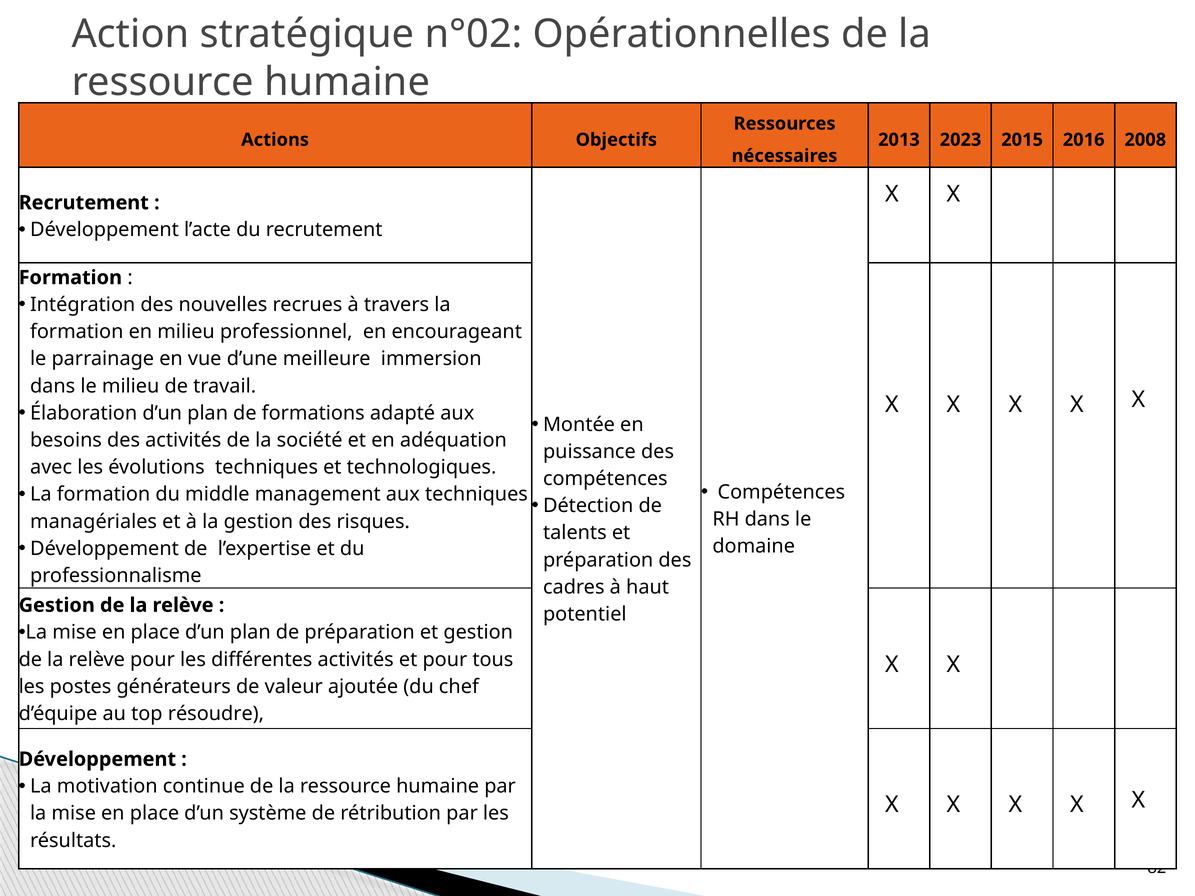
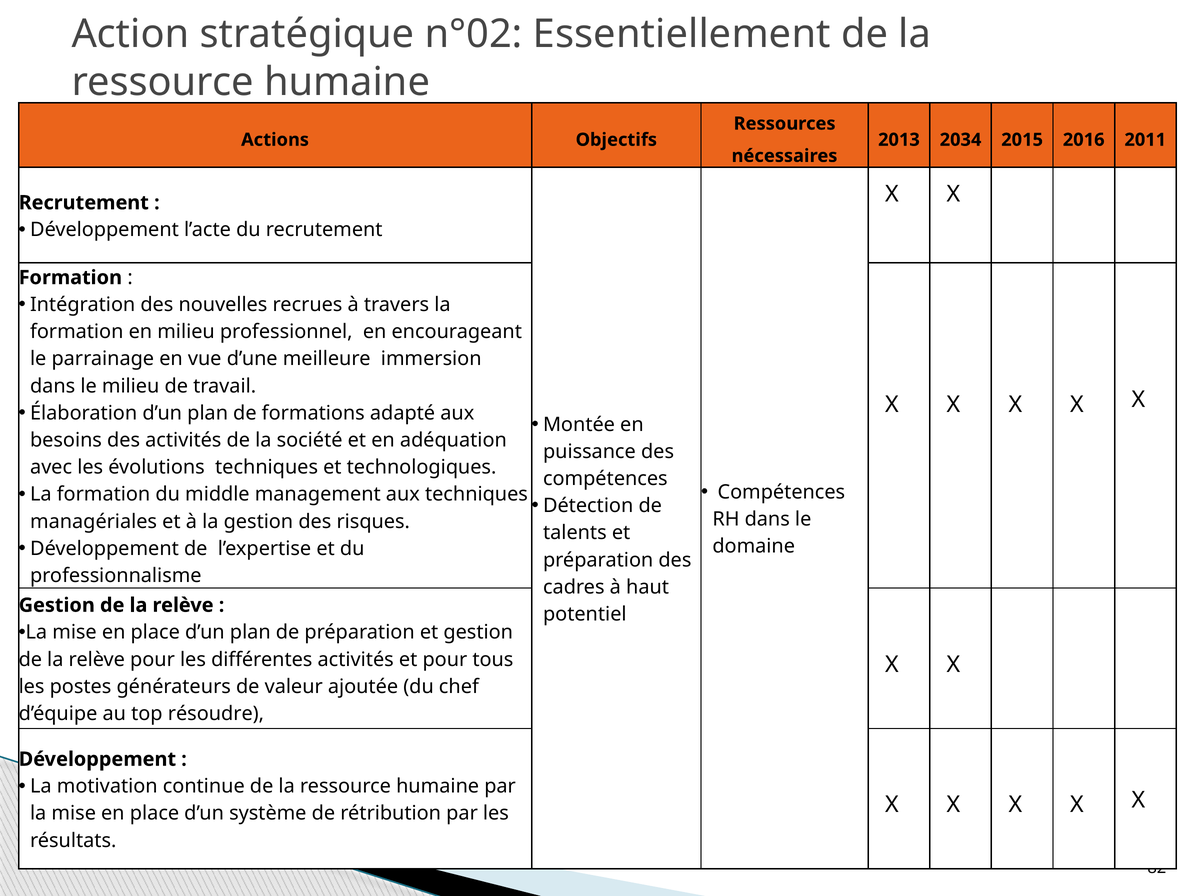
Opérationnelles: Opérationnelles -> Essentiellement
2023: 2023 -> 2034
2008: 2008 -> 2011
